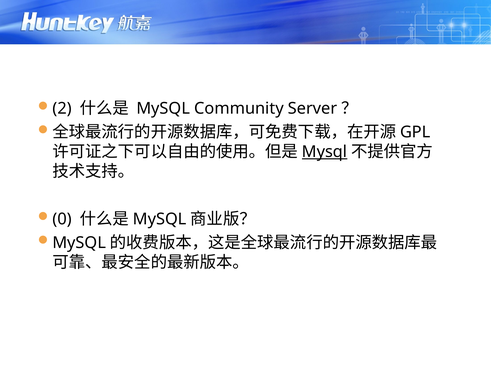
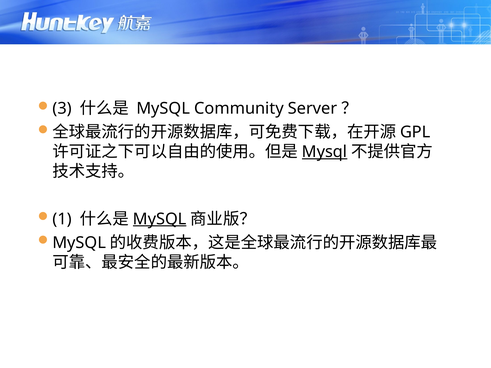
2: 2 -> 3
0: 0 -> 1
MySQL at (160, 219) underline: none -> present
